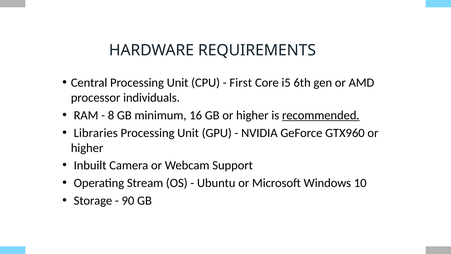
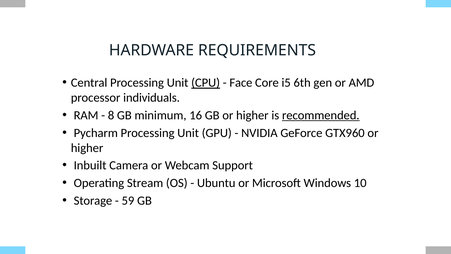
CPU underline: none -> present
First: First -> Face
Libraries: Libraries -> Pycharm
90: 90 -> 59
